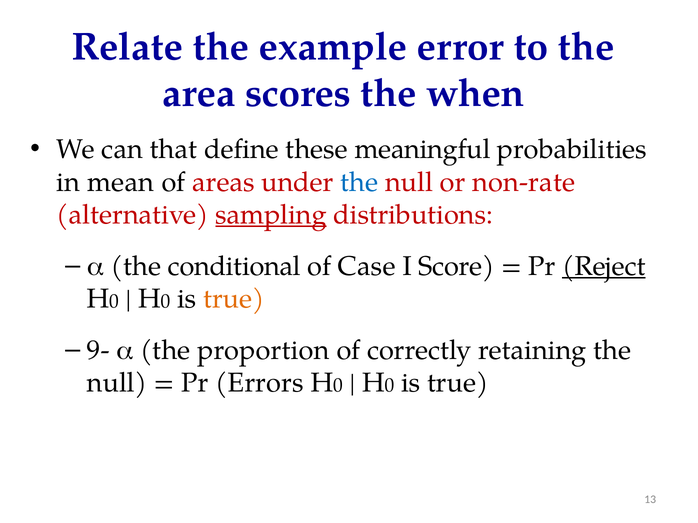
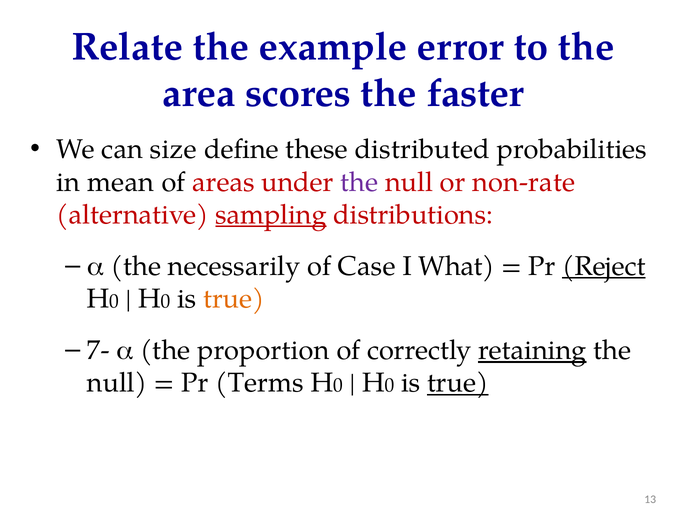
when: when -> faster
that: that -> size
meaningful: meaningful -> distributed
the at (359, 182) colour: blue -> purple
conditional: conditional -> necessarily
Score: Score -> What
9-: 9- -> 7-
retaining underline: none -> present
Errors: Errors -> Terms
true at (458, 383) underline: none -> present
